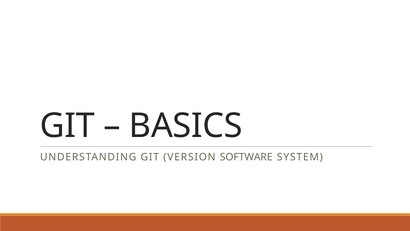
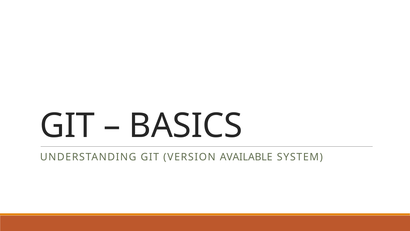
SOFTWARE: SOFTWARE -> AVAILABLE
